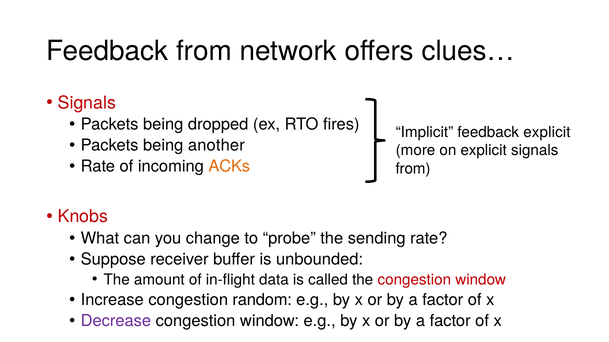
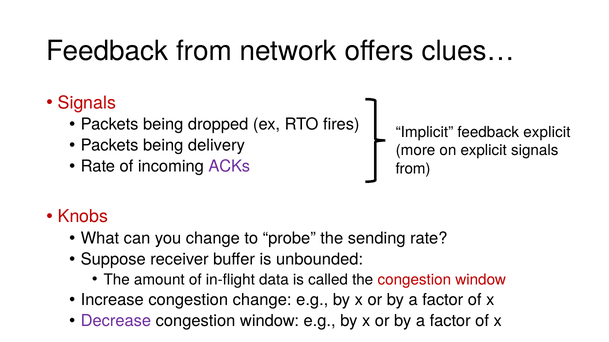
another: another -> delivery
ACKs colour: orange -> purple
congestion random: random -> change
